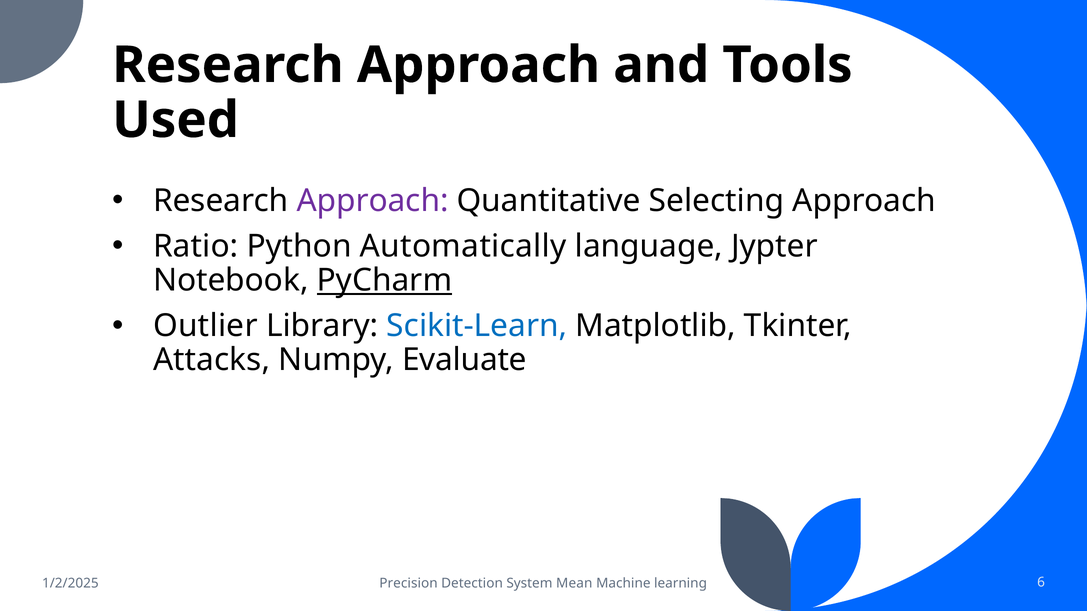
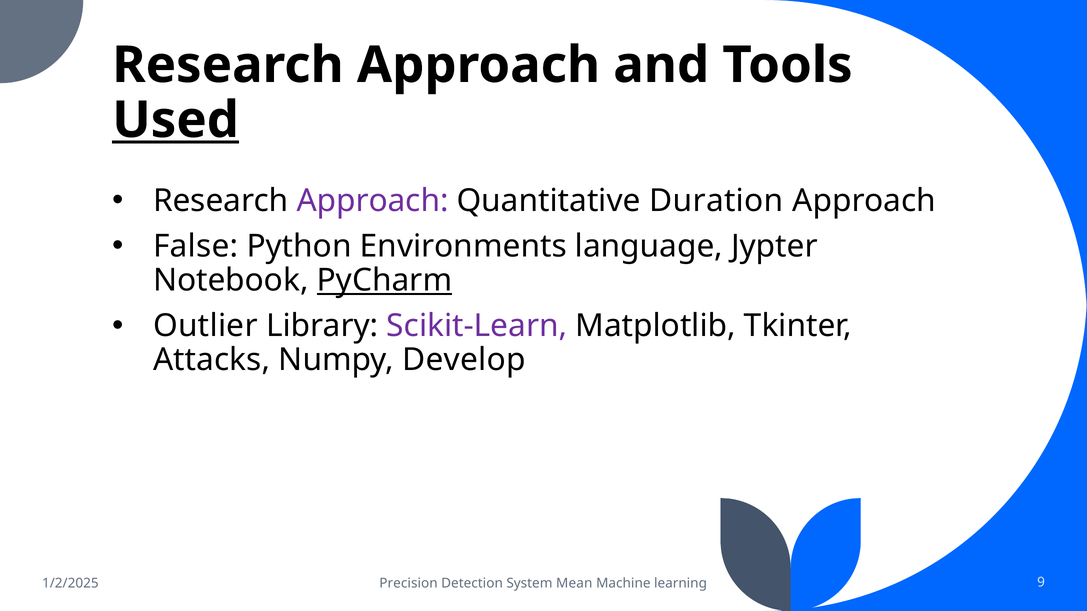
Used underline: none -> present
Selecting: Selecting -> Duration
Ratio: Ratio -> False
Automatically: Automatically -> Environments
Scikit-Learn colour: blue -> purple
Evaluate: Evaluate -> Develop
6: 6 -> 9
